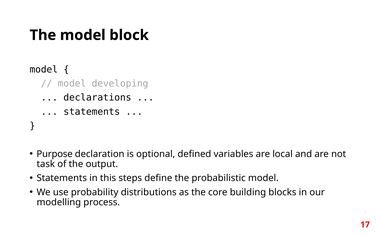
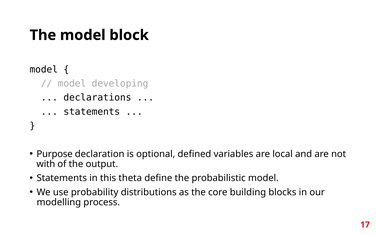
task: task -> with
steps: steps -> theta
